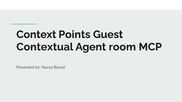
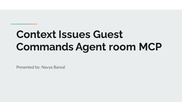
Points: Points -> Issues
Contextual: Contextual -> Commands
